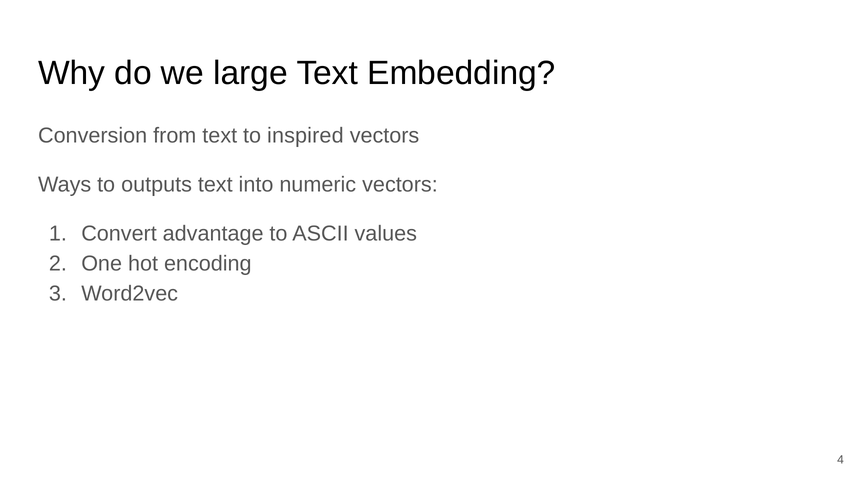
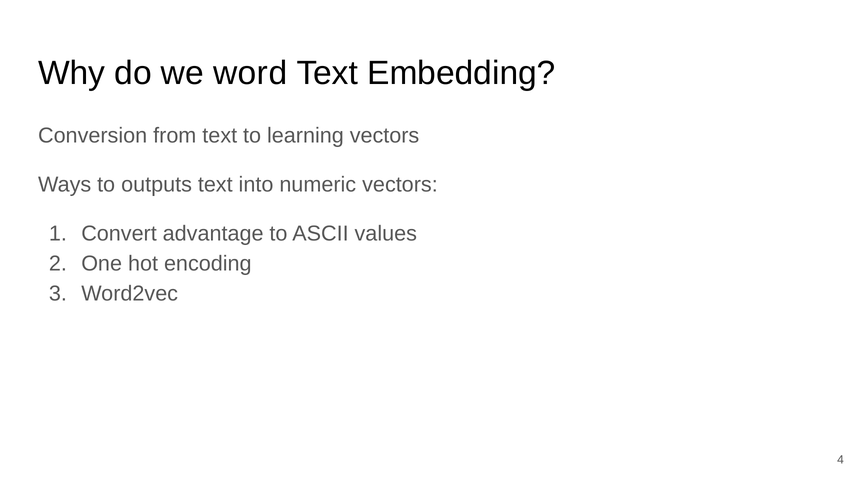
large: large -> word
inspired: inspired -> learning
